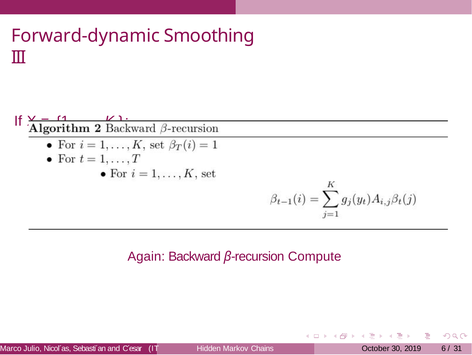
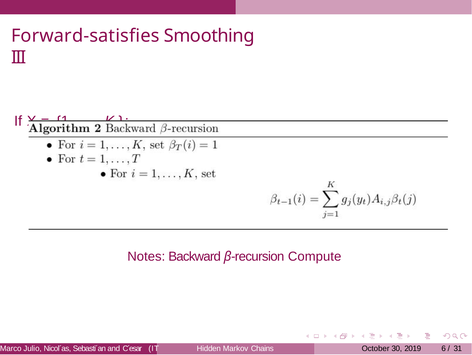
Forward-dynamic: Forward-dynamic -> Forward-satisfies
Again: Again -> Notes
